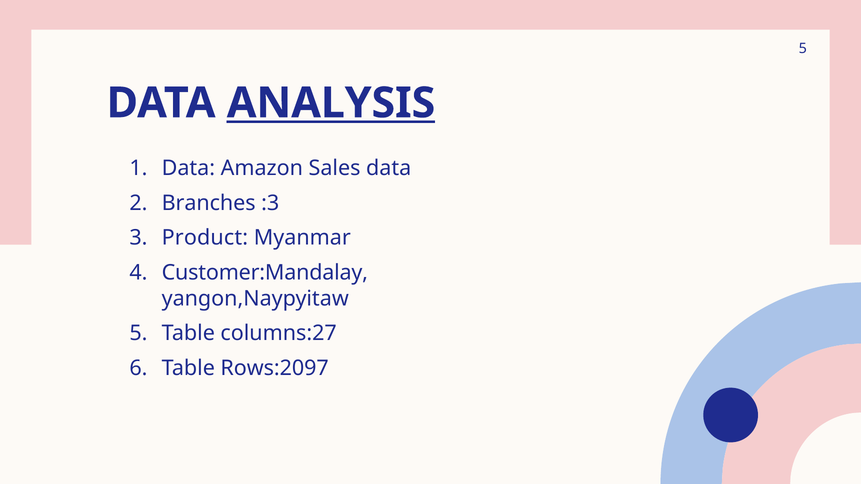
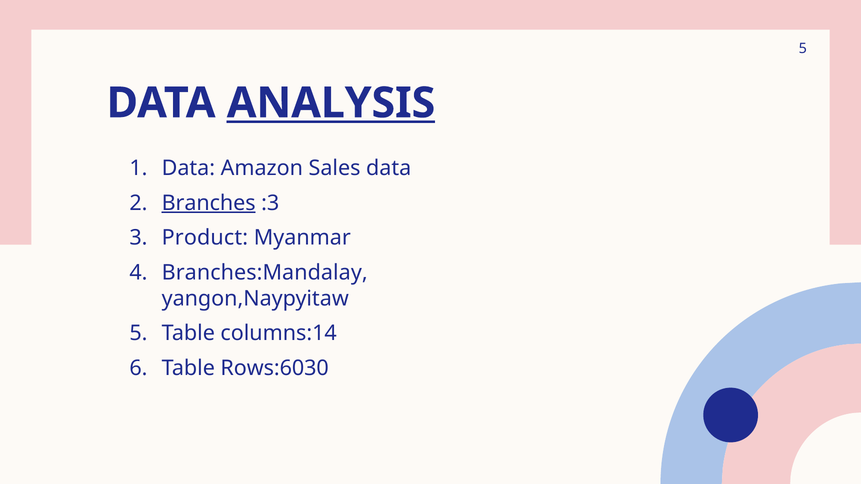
Branches underline: none -> present
Customer:Mandalay: Customer:Mandalay -> Branches:Mandalay
columns:27: columns:27 -> columns:14
Rows:2097: Rows:2097 -> Rows:6030
